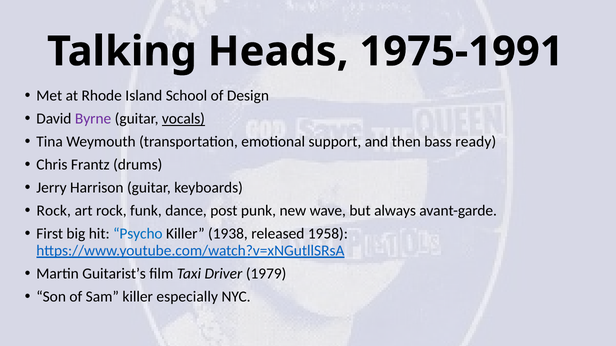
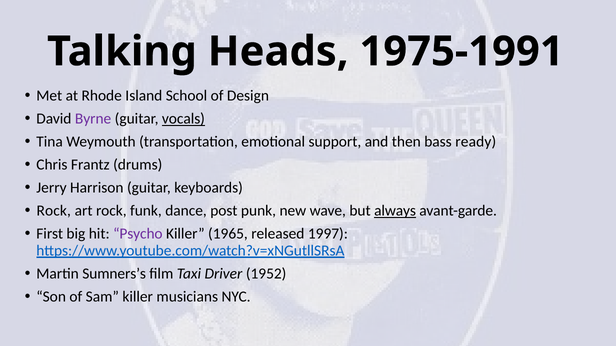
always underline: none -> present
Psycho colour: blue -> purple
1938: 1938 -> 1965
1958: 1958 -> 1997
Guitarist’s: Guitarist’s -> Sumners’s
1979: 1979 -> 1952
especially: especially -> musicians
